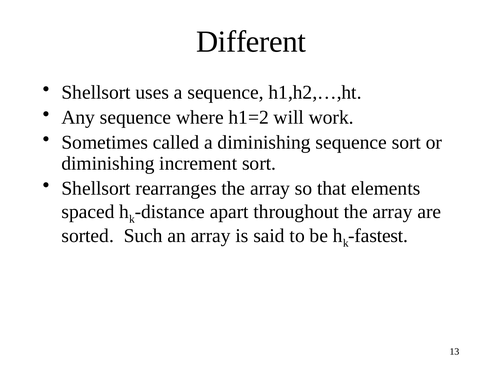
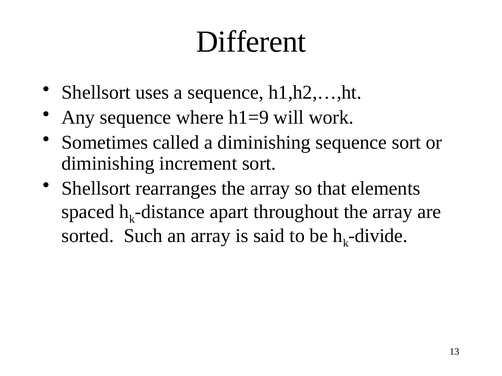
h1=2: h1=2 -> h1=9
fastest: fastest -> divide
